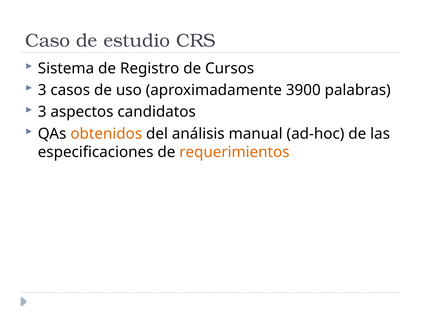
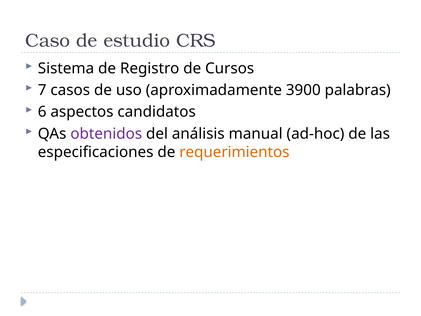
3 at (42, 90): 3 -> 7
3 at (42, 112): 3 -> 6
obtenidos colour: orange -> purple
